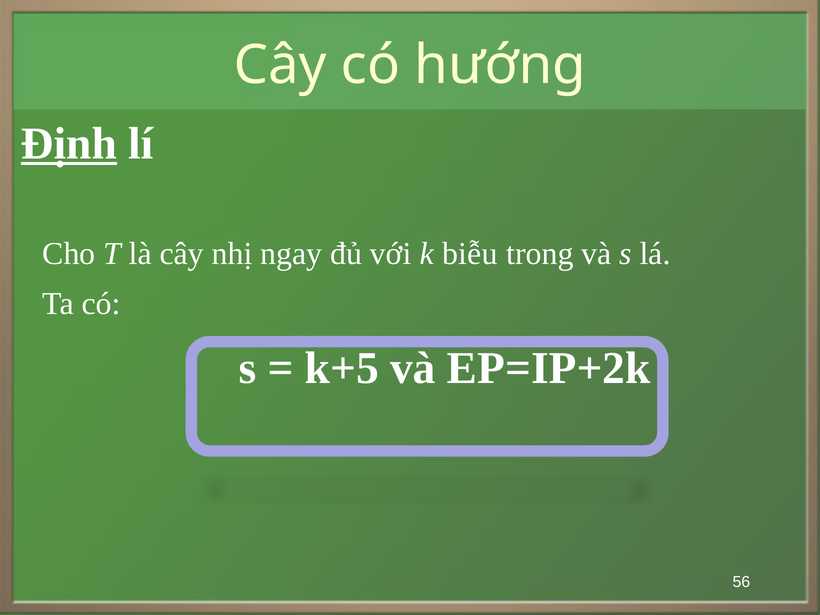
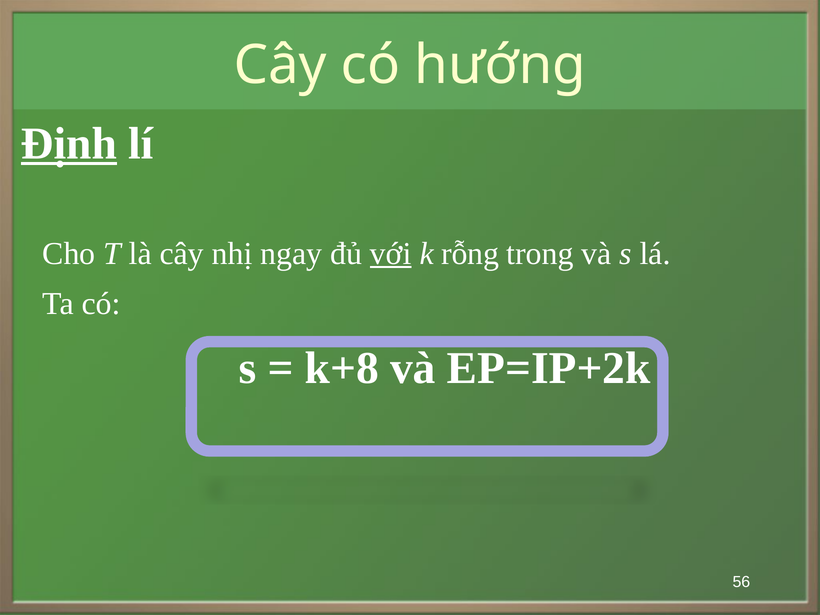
với underline: none -> present
biễu: biễu -> rỗng
k+5: k+5 -> k+8
